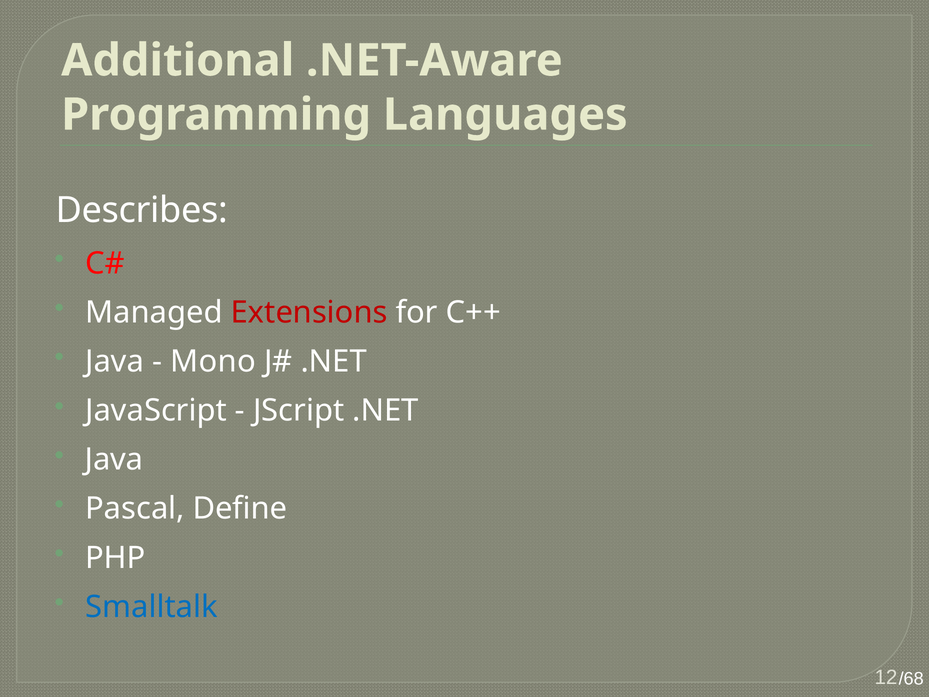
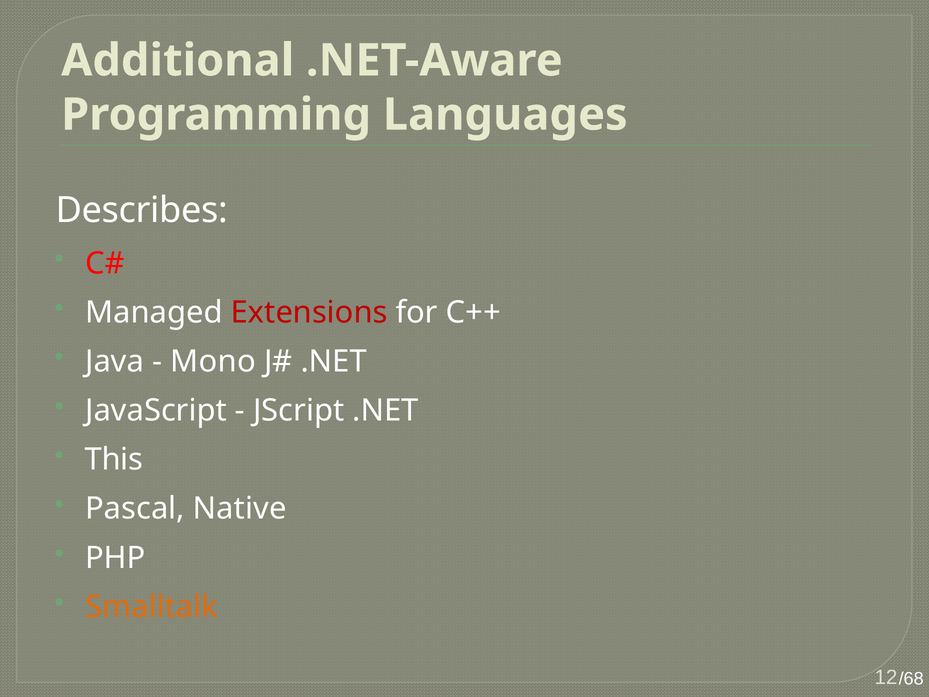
Java at (114, 460): Java -> This
Define: Define -> Native
Smalltalk colour: blue -> orange
